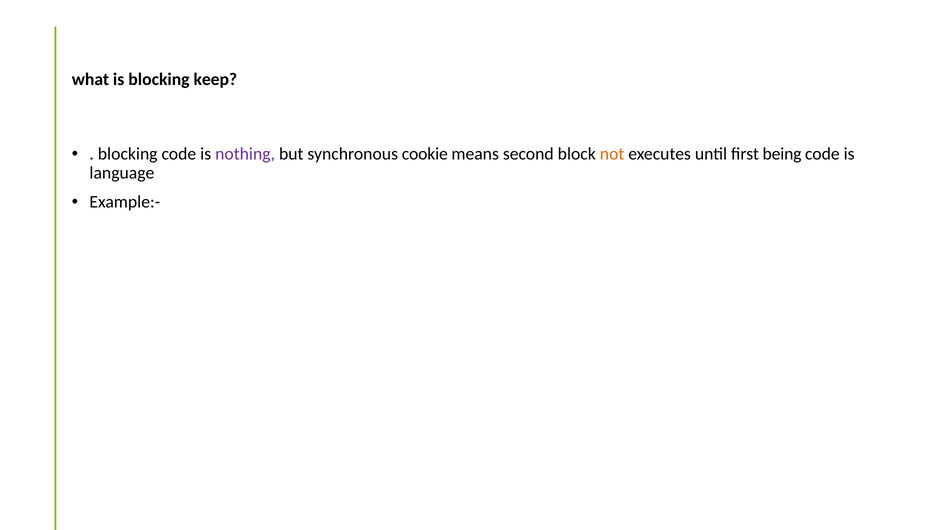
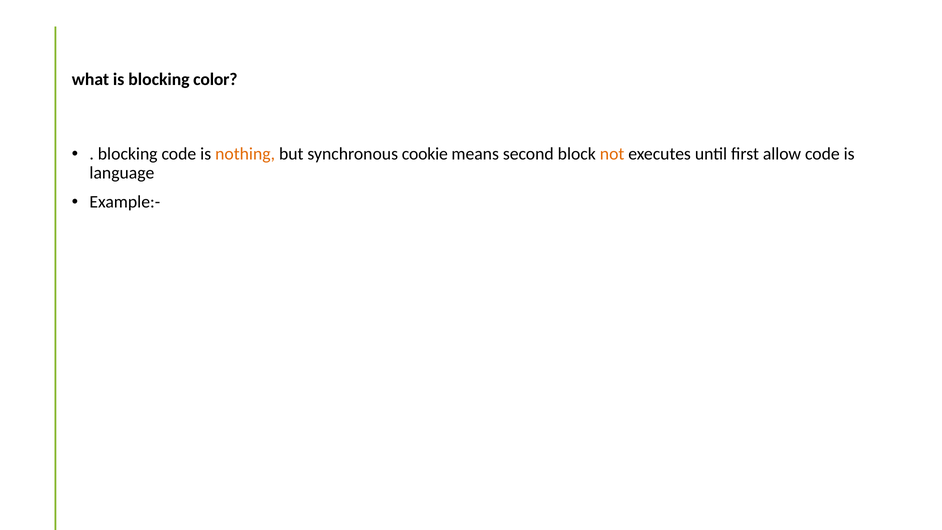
keep: keep -> color
nothing colour: purple -> orange
being: being -> allow
